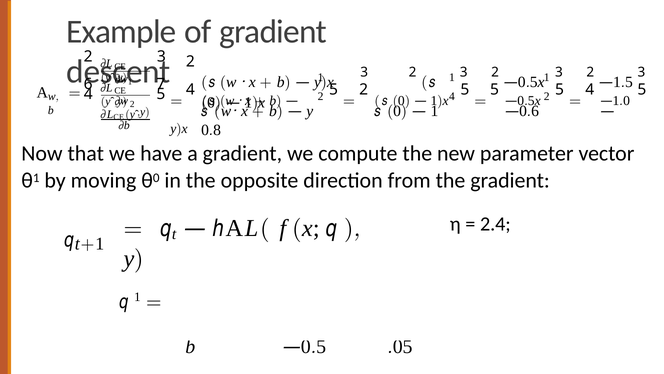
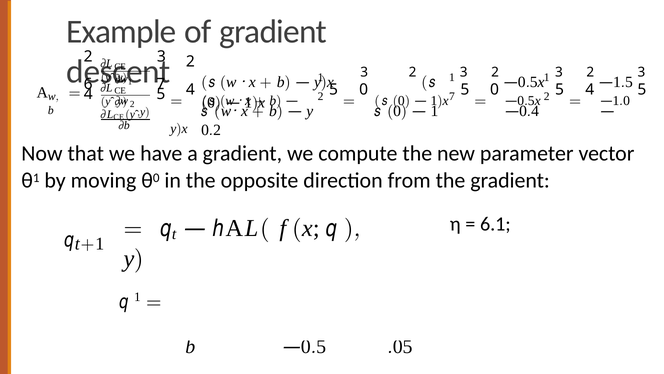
2 at (364, 89): 2 -> 0
5 at (494, 89): 5 -> 0
4 at (452, 96): 4 -> 7
6 at (535, 111): 6 -> 4
8 at (217, 130): 8 -> 2
2.4: 2.4 -> 6.1
